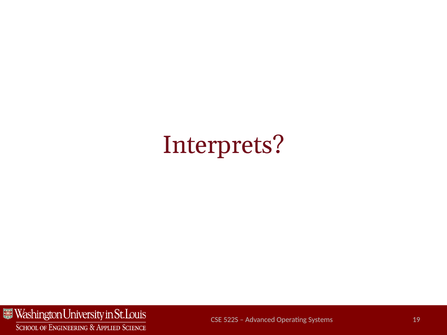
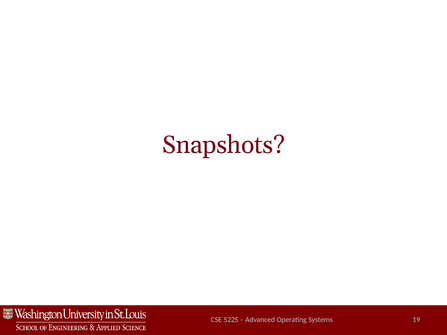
Interprets: Interprets -> Snapshots
